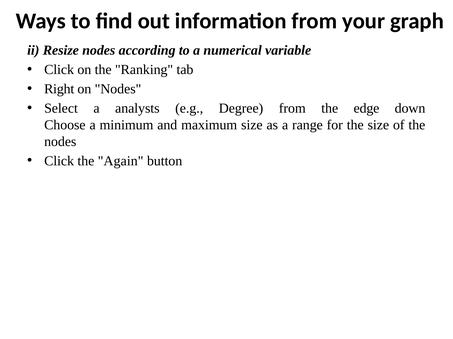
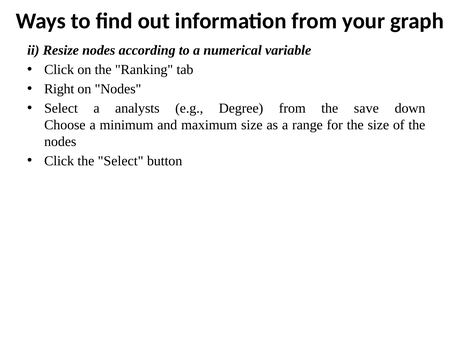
edge: edge -> save
the Again: Again -> Select
